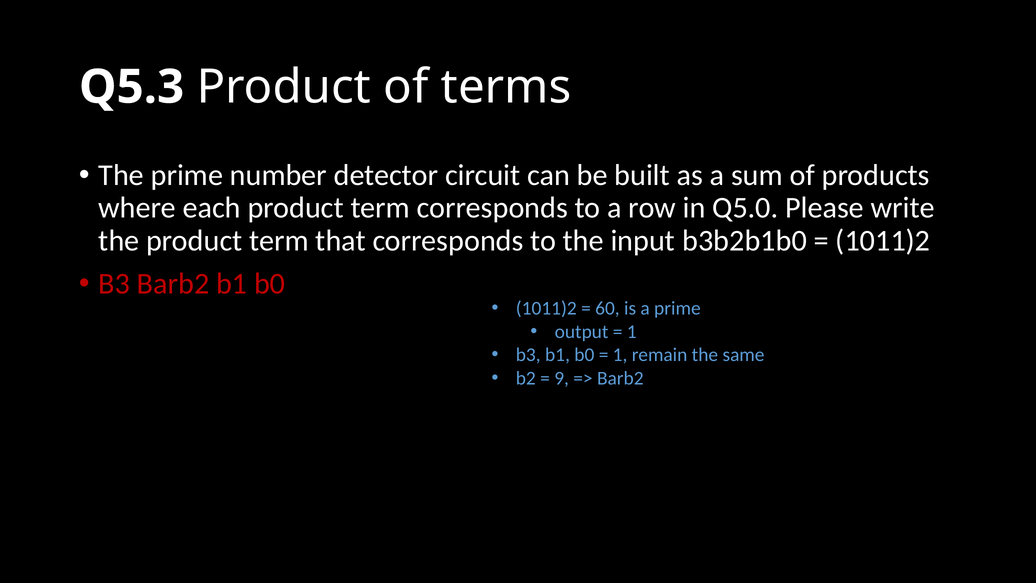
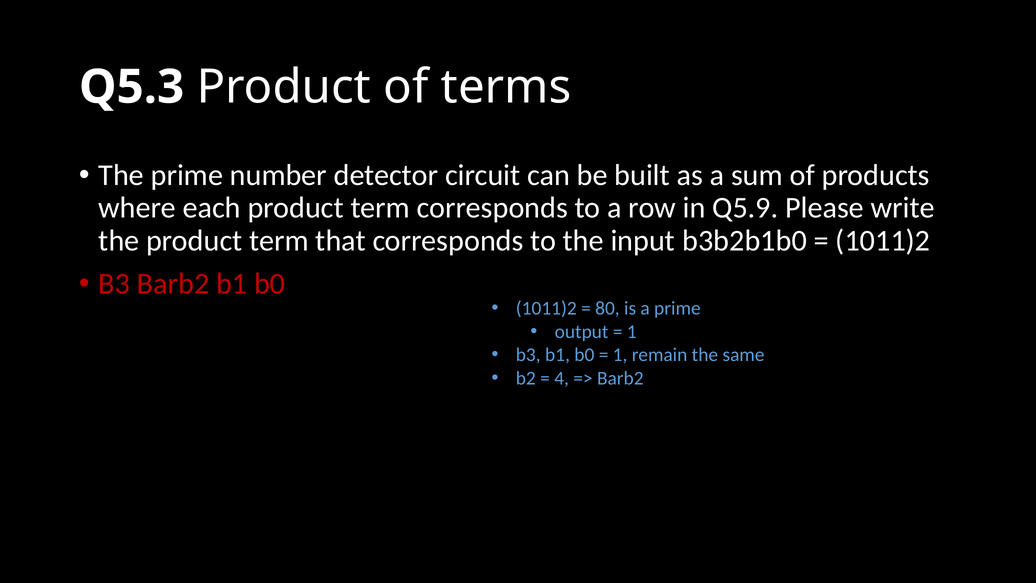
Q5.0: Q5.0 -> Q5.9
60: 60 -> 80
9: 9 -> 4
